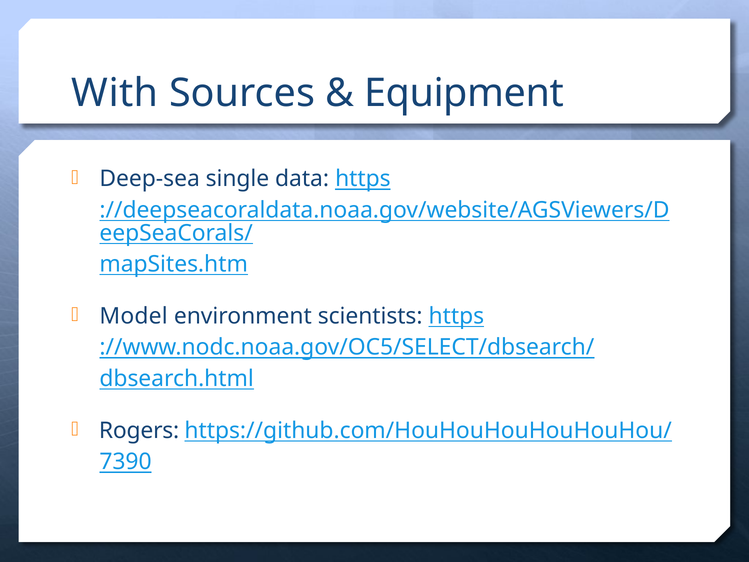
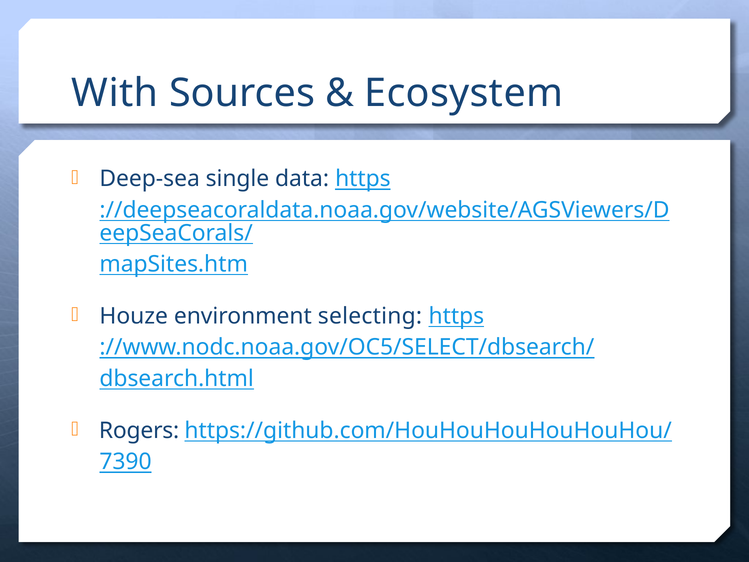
Equipment: Equipment -> Ecosystem
Model: Model -> Houze
scientists: scientists -> selecting
